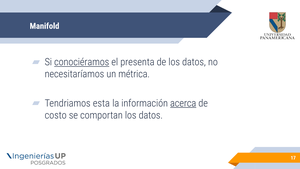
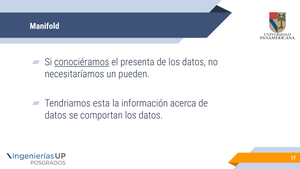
métrica: métrica -> pueden
acerca underline: present -> none
costo at (56, 115): costo -> datos
